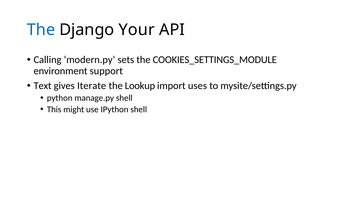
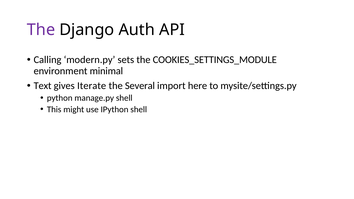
The at (41, 30) colour: blue -> purple
Your: Your -> Auth
support: support -> minimal
Lookup: Lookup -> Several
uses: uses -> here
